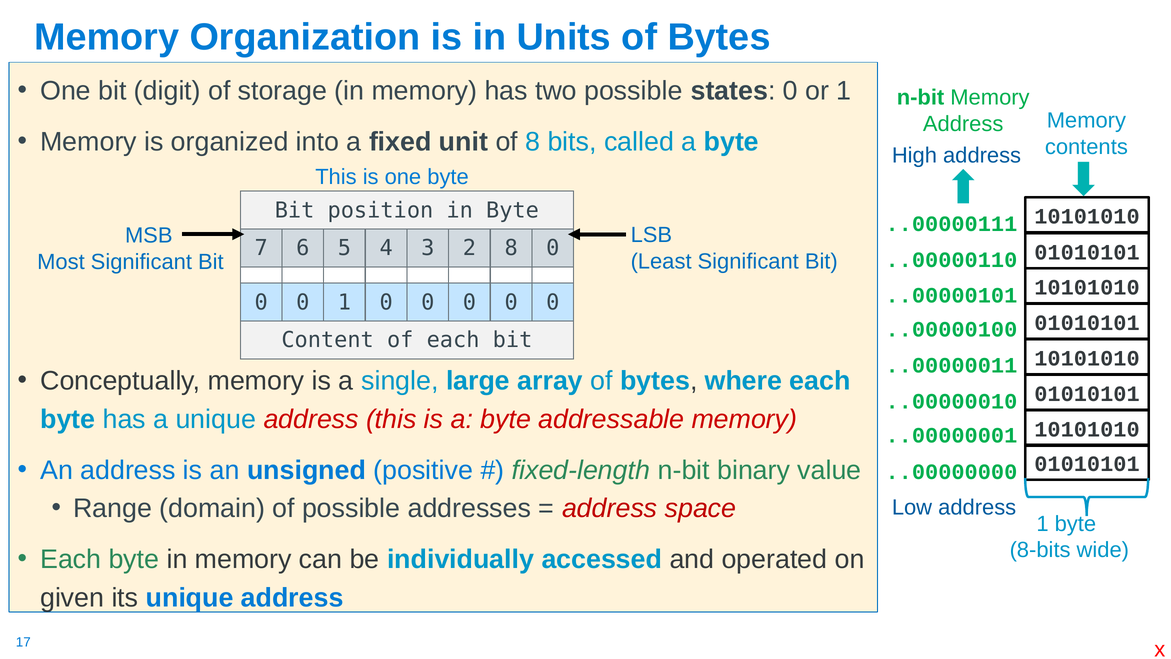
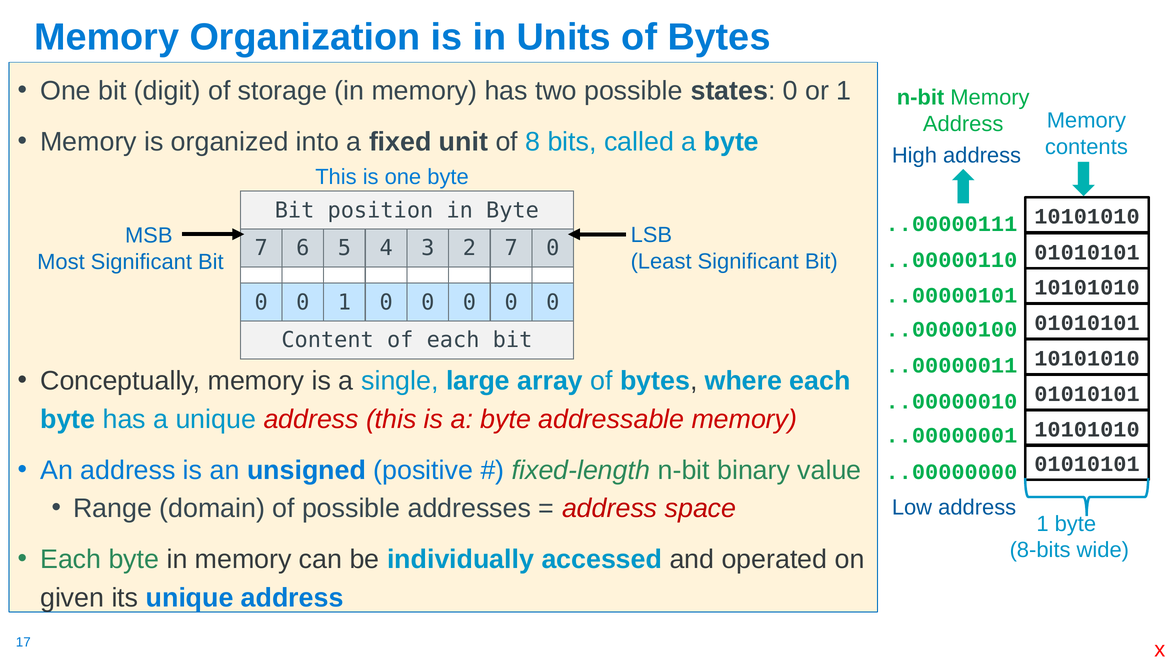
2 8: 8 -> 7
